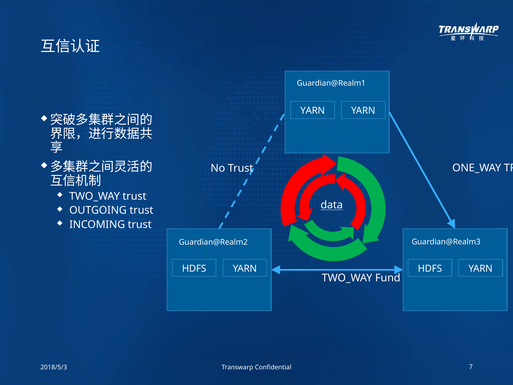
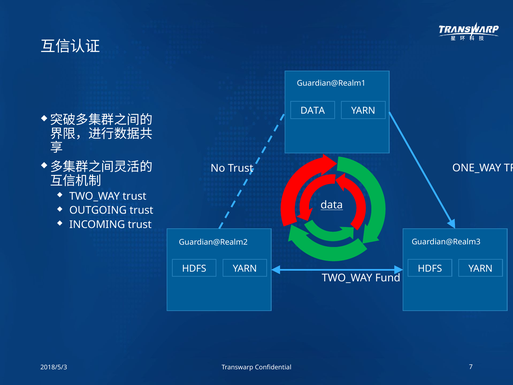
YARN at (313, 111): YARN -> DATA
